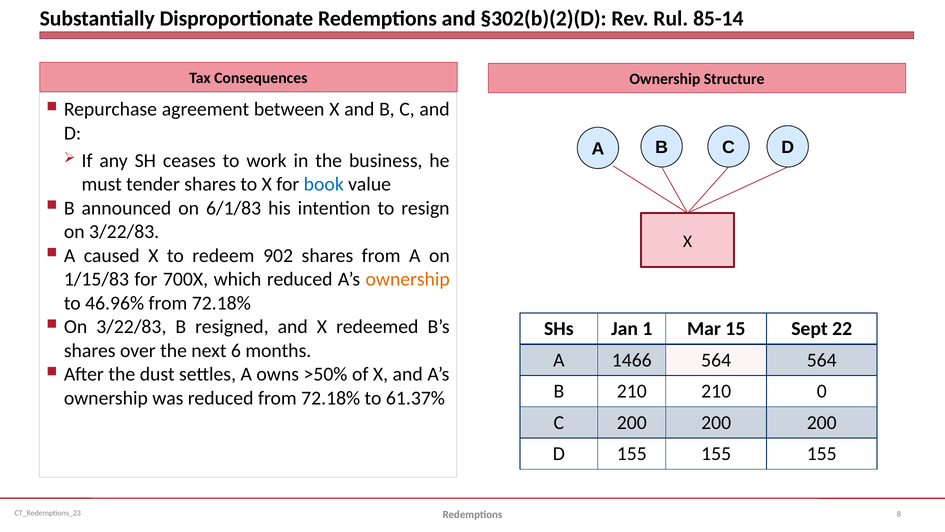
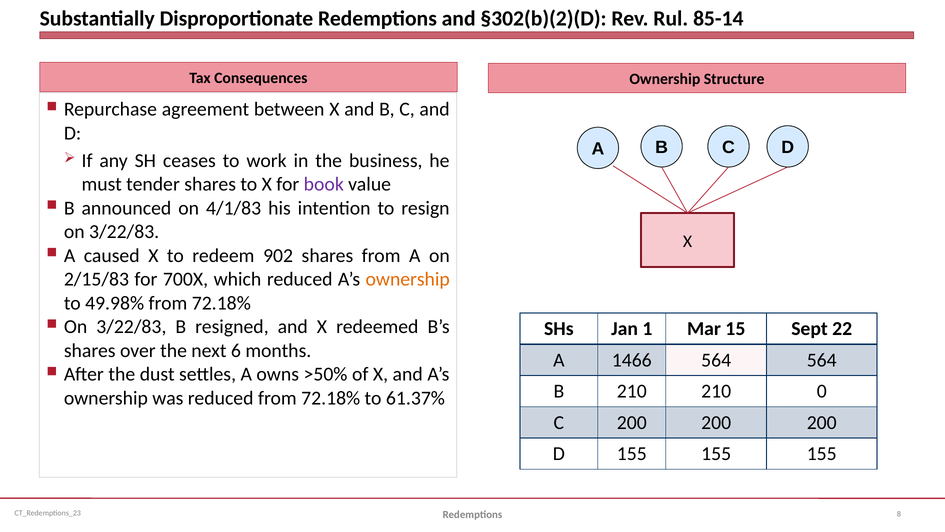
book colour: blue -> purple
6/1/83: 6/1/83 -> 4/1/83
1/15/83: 1/15/83 -> 2/15/83
46.96%: 46.96% -> 49.98%
